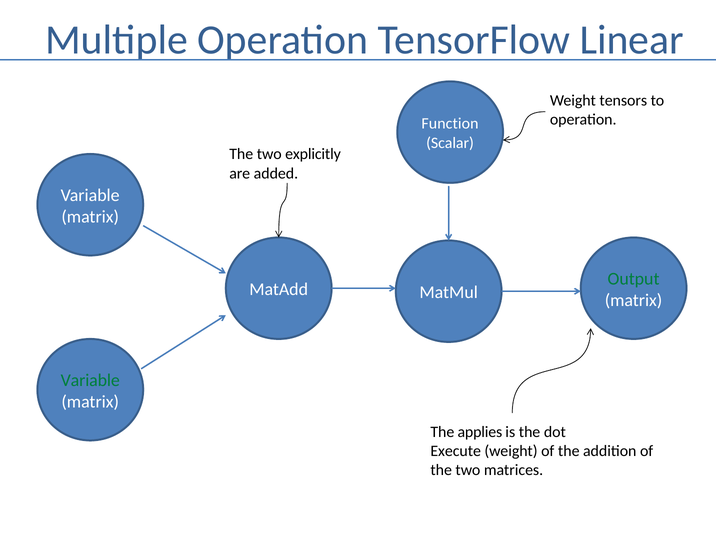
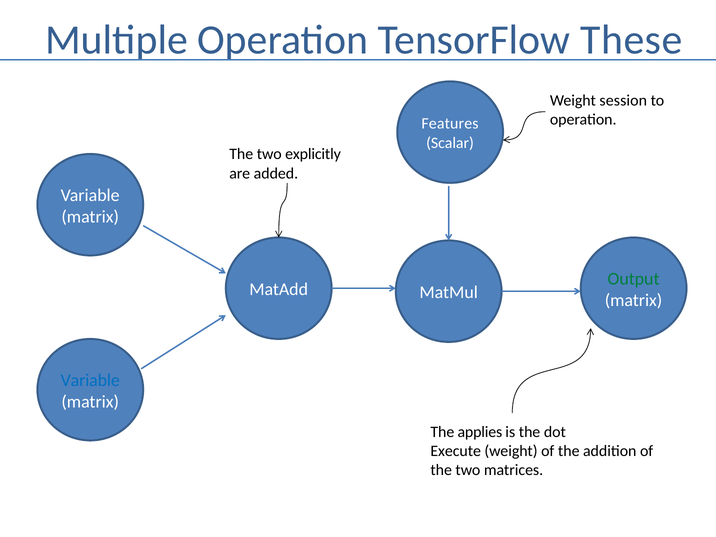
Linear: Linear -> These
tensors: tensors -> session
Function: Function -> Features
Variable at (90, 380) colour: green -> blue
